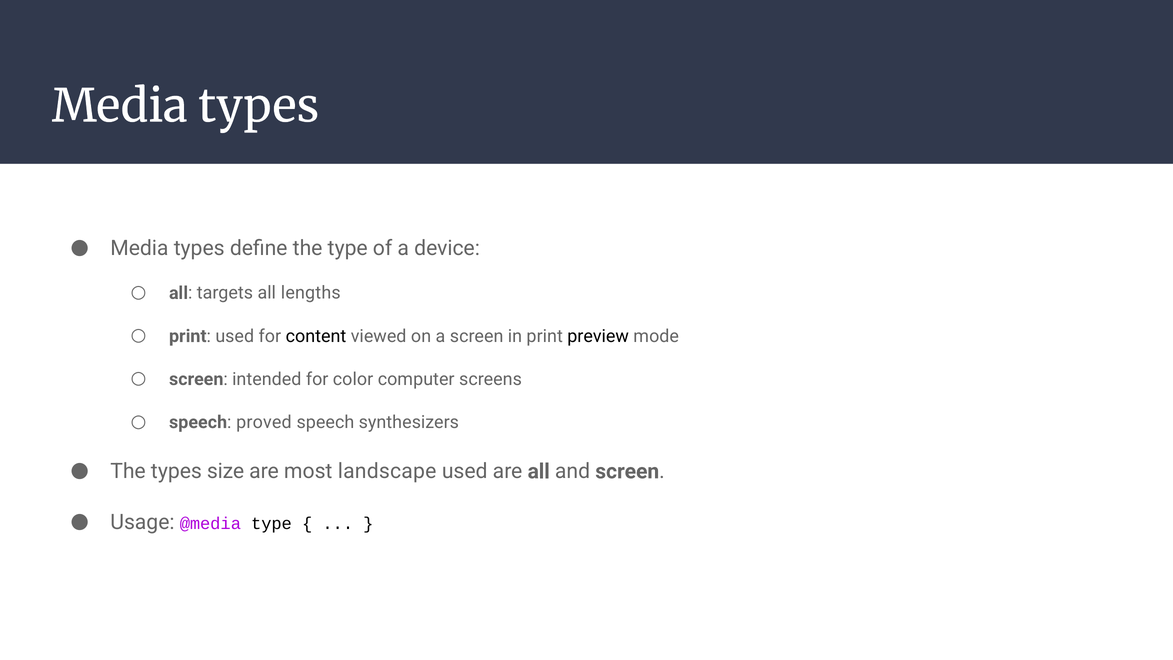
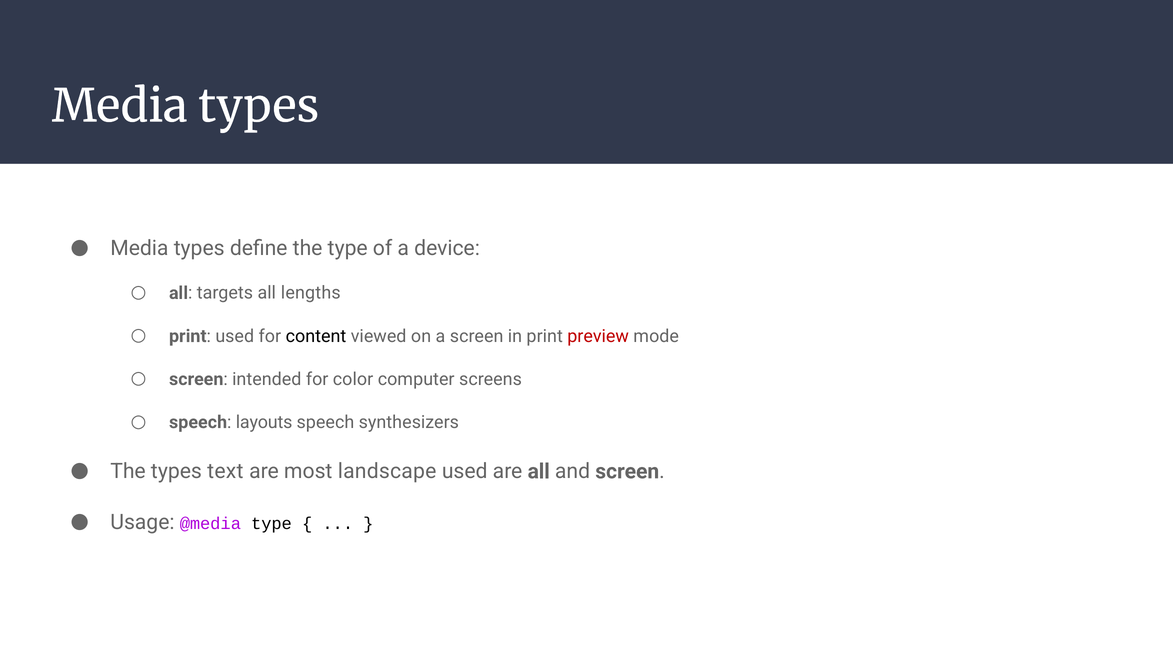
preview colour: black -> red
proved: proved -> layouts
size: size -> text
